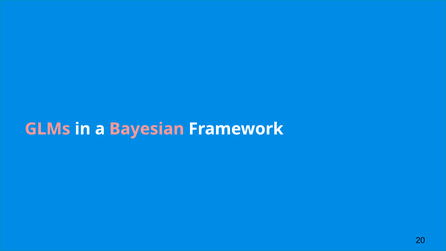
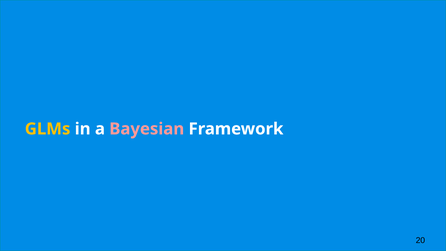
GLMs colour: pink -> yellow
